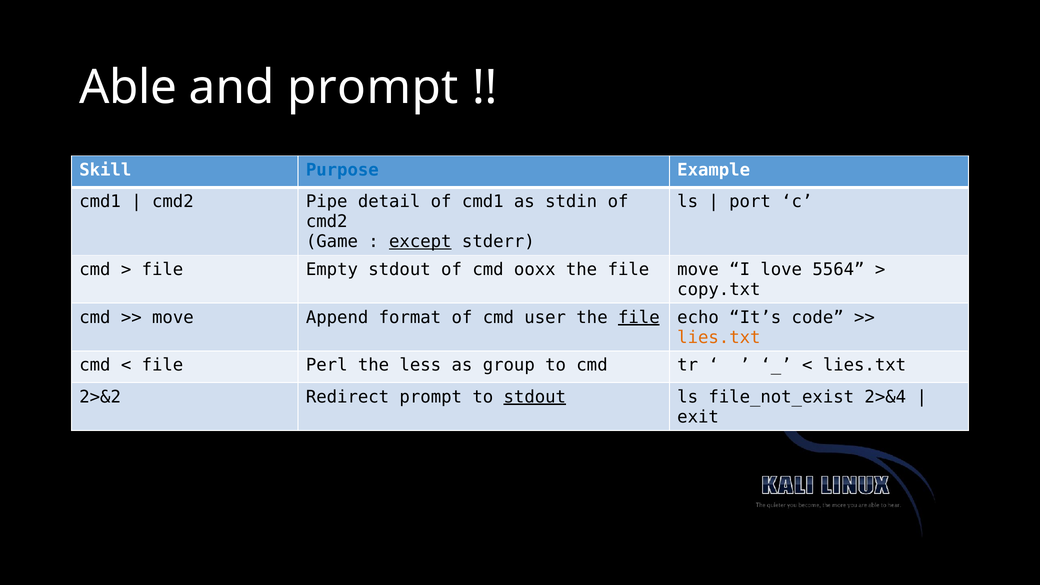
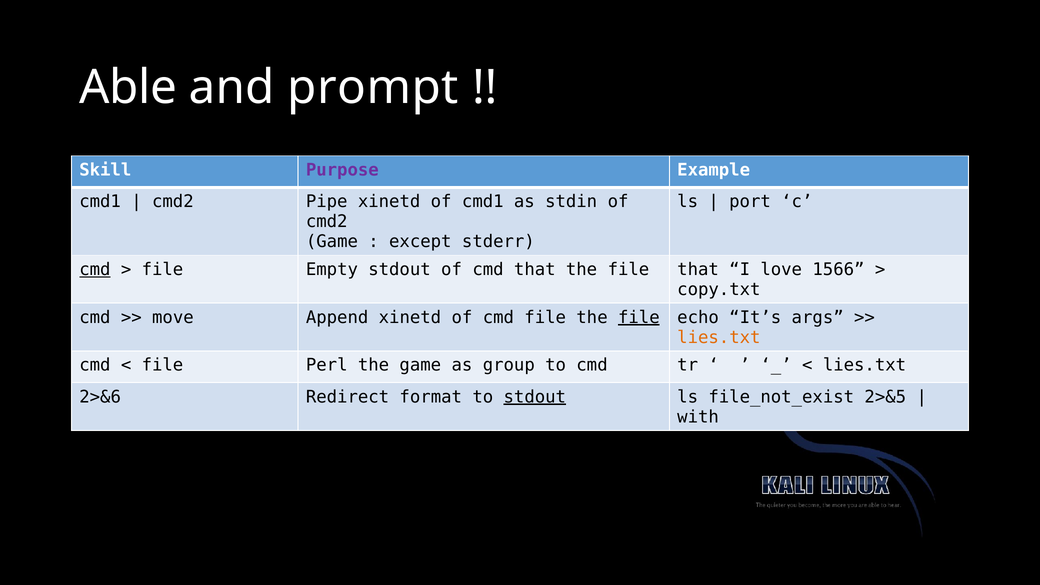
Purpose colour: blue -> purple
Pipe detail: detail -> xinetd
except underline: present -> none
cmd at (95, 269) underline: none -> present
cmd ooxx: ooxx -> that
file move: move -> that
5564: 5564 -> 1566
Append format: format -> xinetd
cmd user: user -> file
code: code -> args
the less: less -> game
2>&2: 2>&2 -> 2>&6
Redirect prompt: prompt -> format
2>&4: 2>&4 -> 2>&5
exit: exit -> with
